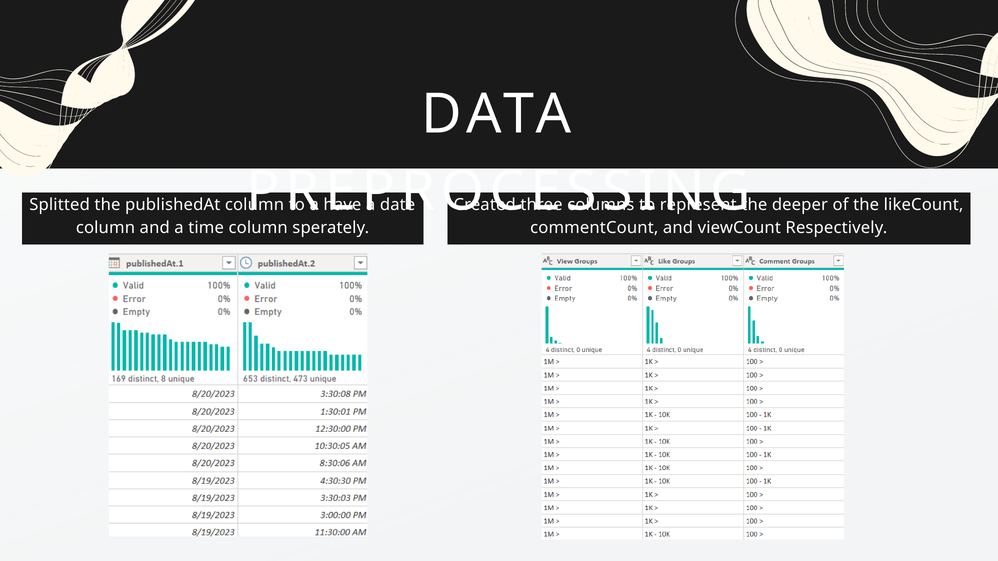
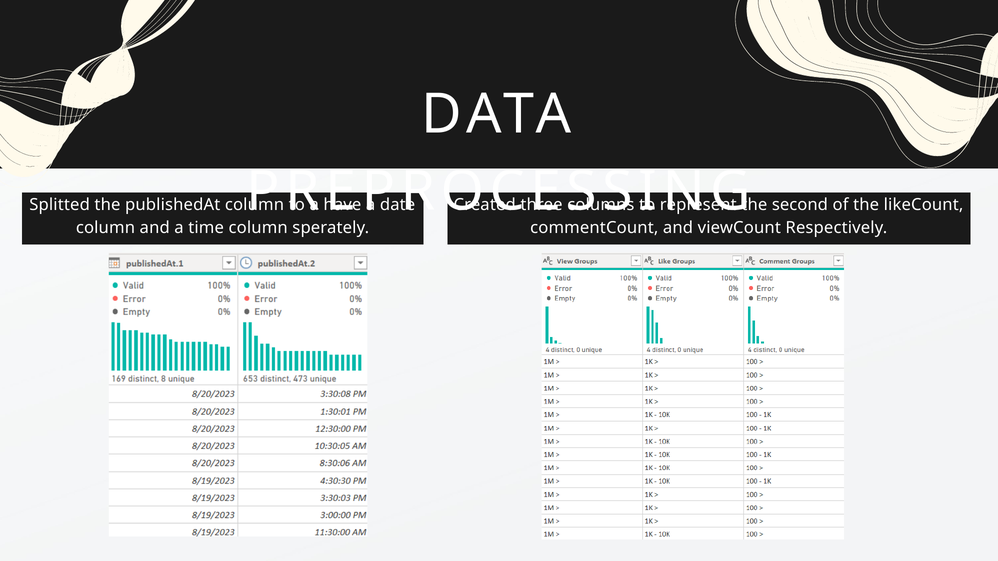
deeper: deeper -> second
